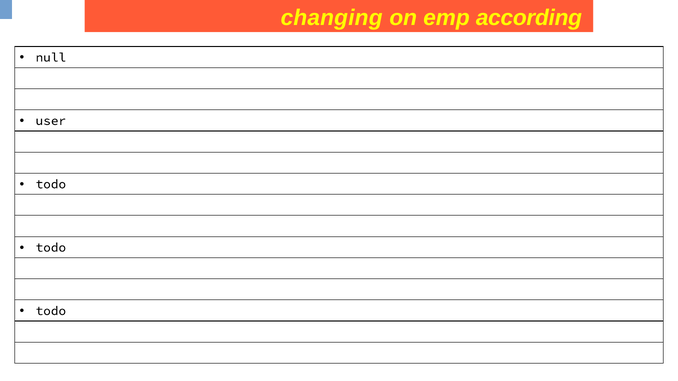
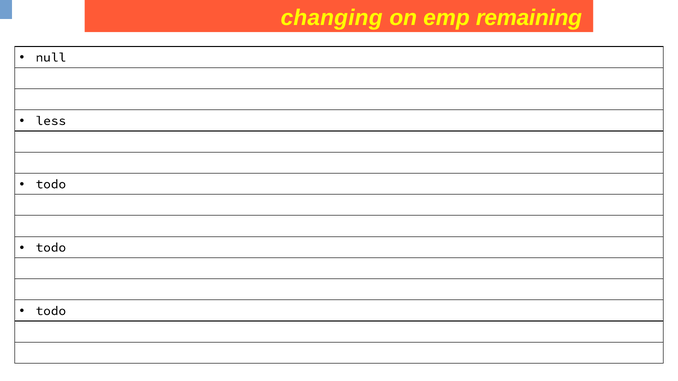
according: according -> remaining
user: user -> less
